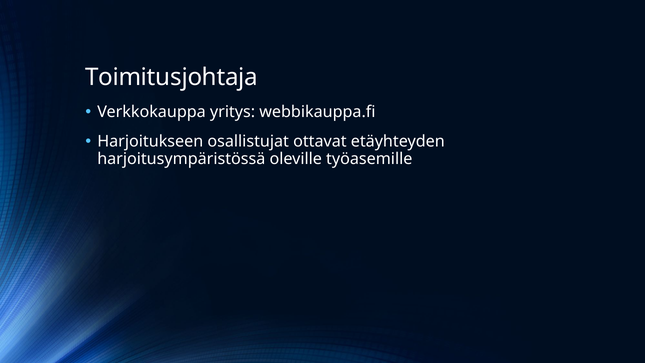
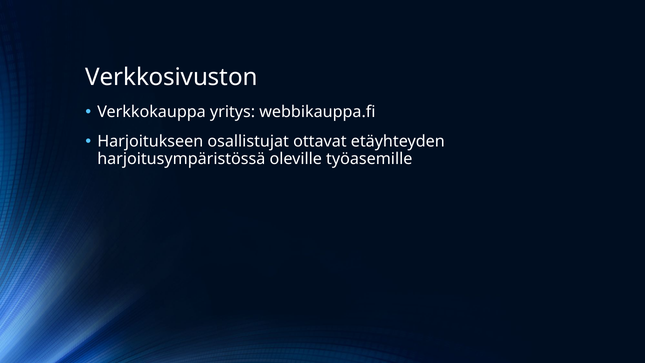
Toimitusjohtaja: Toimitusjohtaja -> Verkkosivuston
